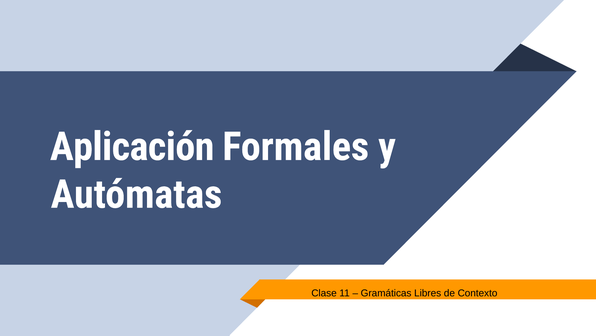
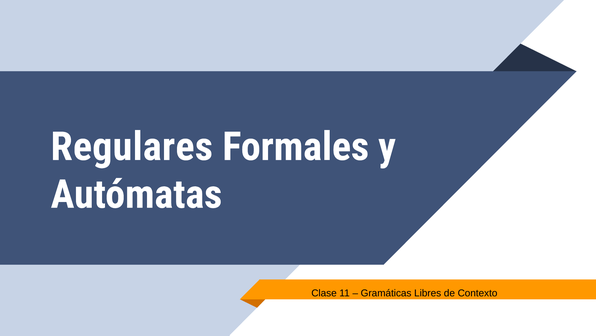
Aplicación: Aplicación -> Regulares
